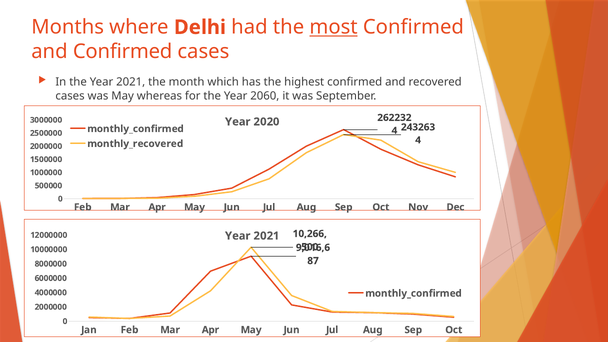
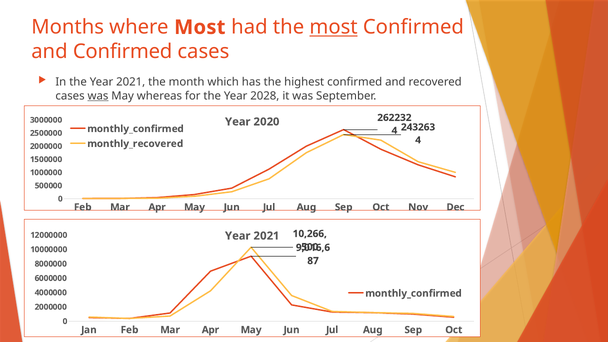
where Delhi: Delhi -> Most
was at (98, 96) underline: none -> present
2060: 2060 -> 2028
